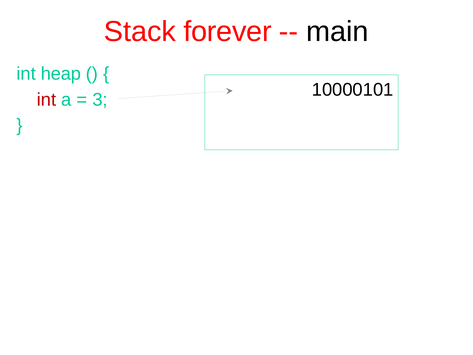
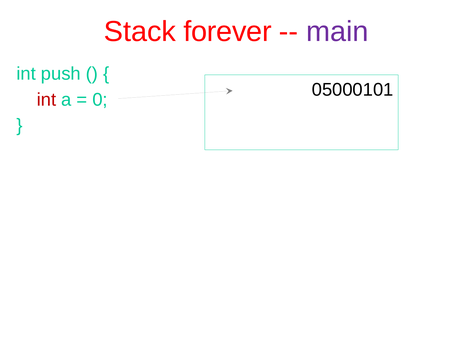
main colour: black -> purple
heap: heap -> push
10000101: 10000101 -> 05000101
3: 3 -> 0
